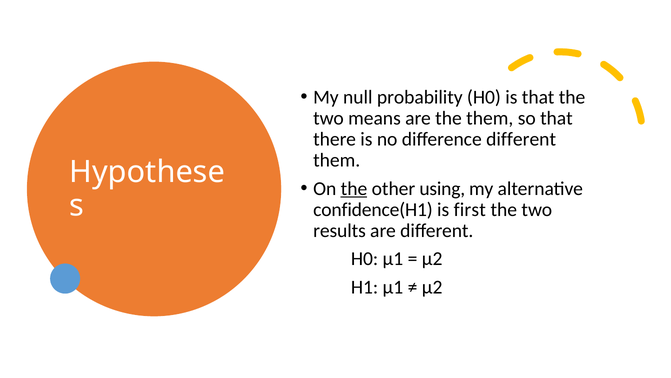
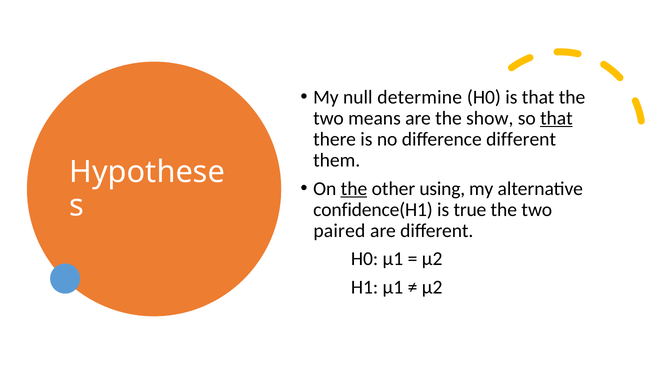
probability: probability -> determine
the them: them -> show
that at (556, 118) underline: none -> present
first: first -> true
results: results -> paired
